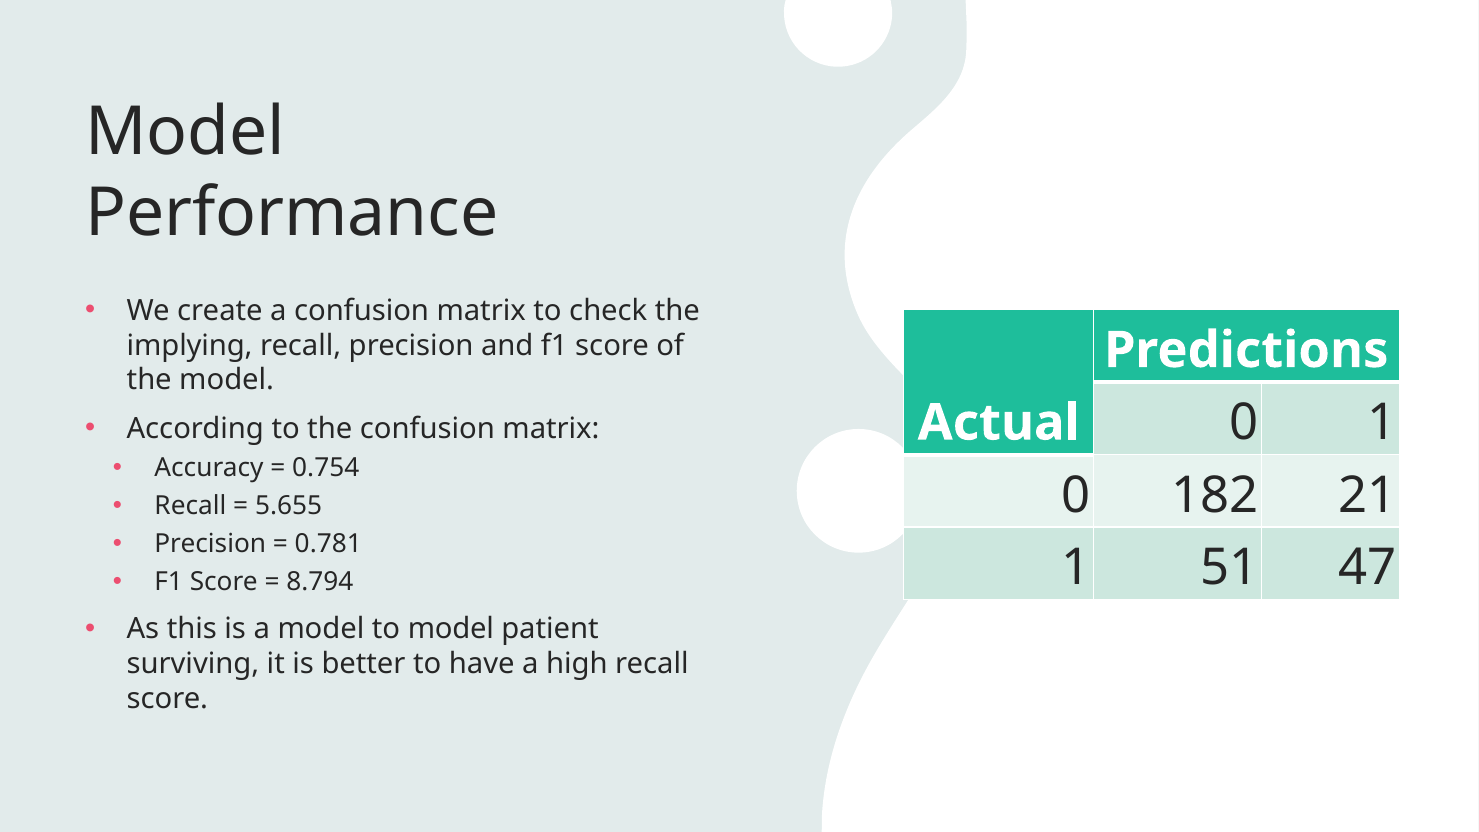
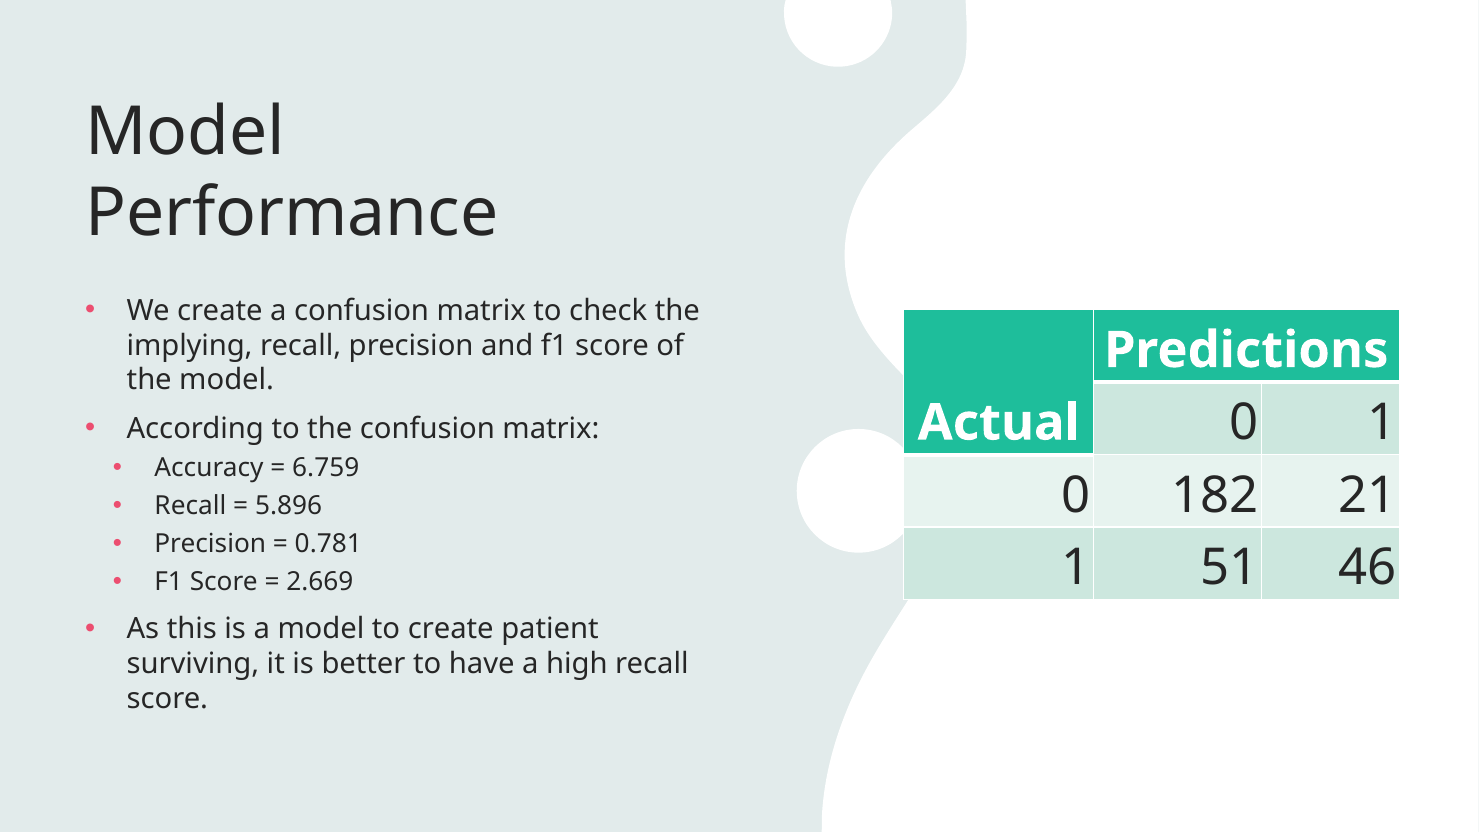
0.754: 0.754 -> 6.759
5.655: 5.655 -> 5.896
47: 47 -> 46
8.794: 8.794 -> 2.669
to model: model -> create
